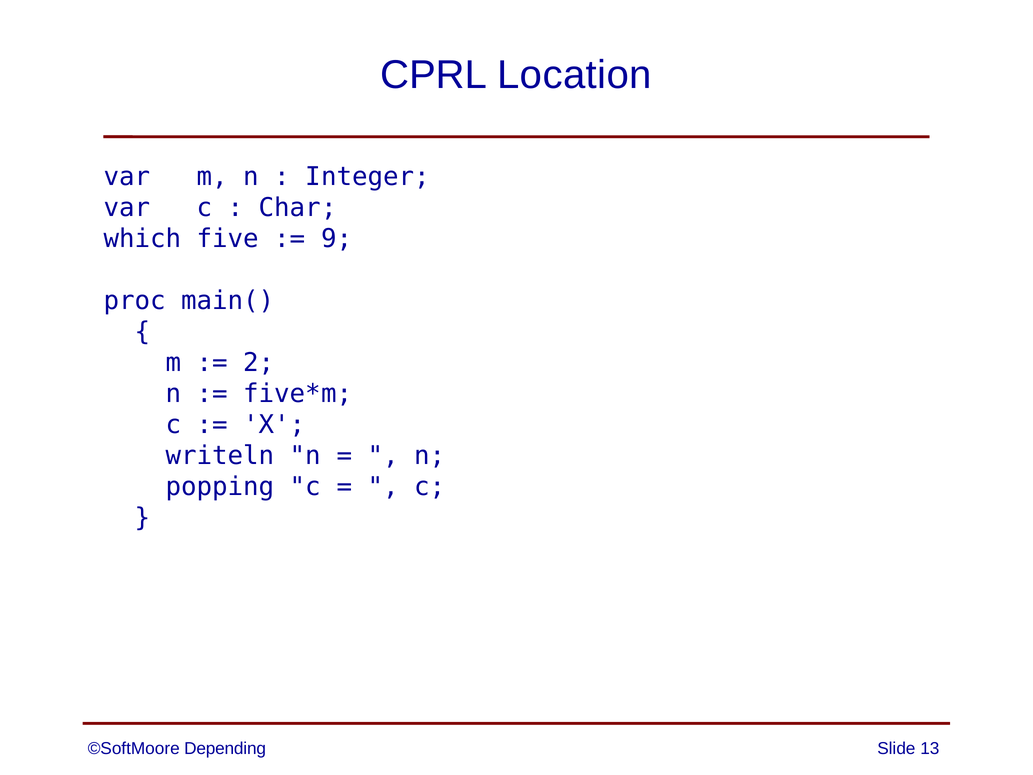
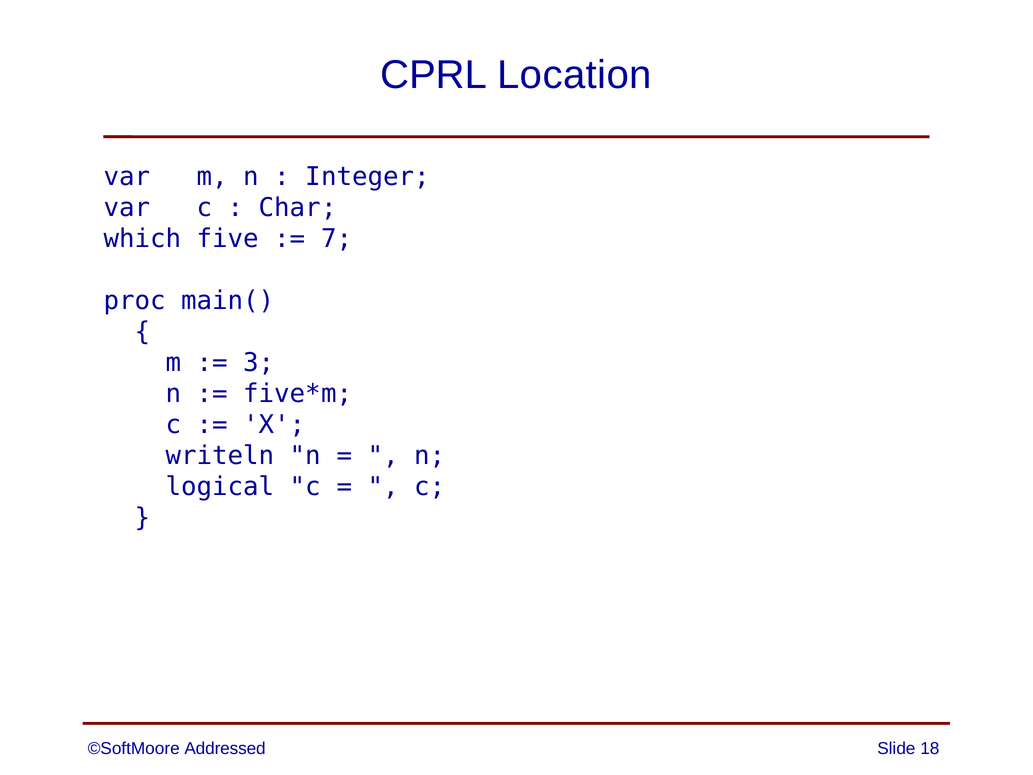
9: 9 -> 7
2: 2 -> 3
popping: popping -> logical
Depending: Depending -> Addressed
13: 13 -> 18
